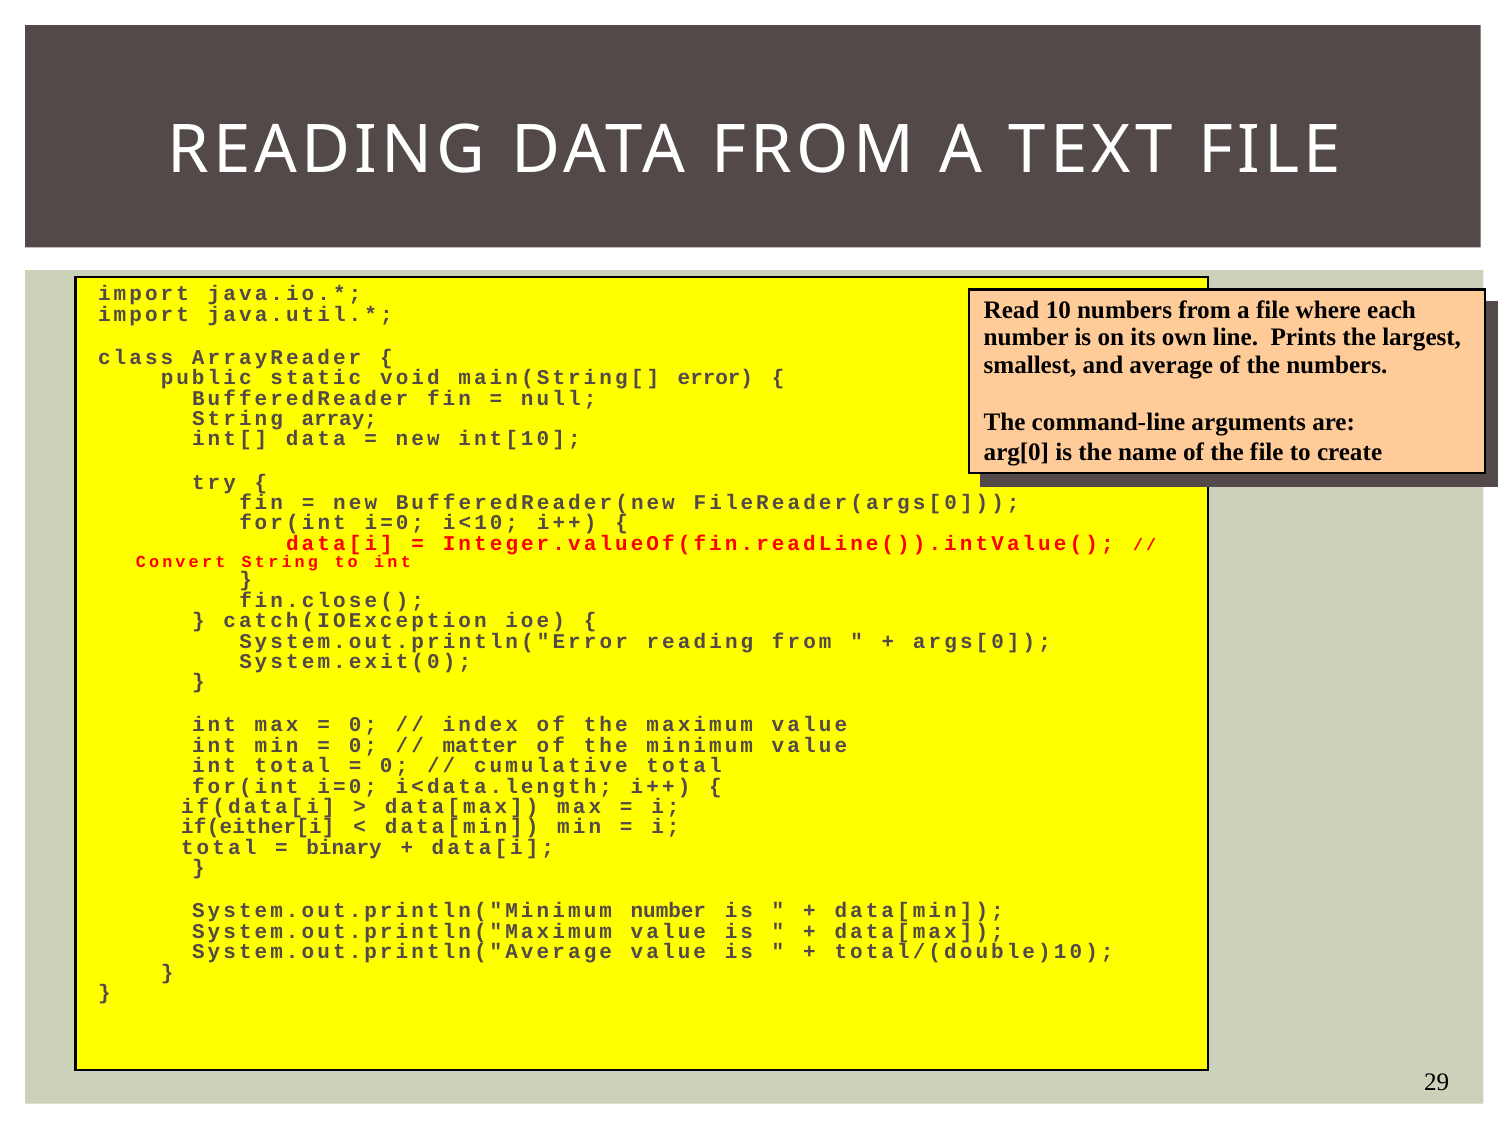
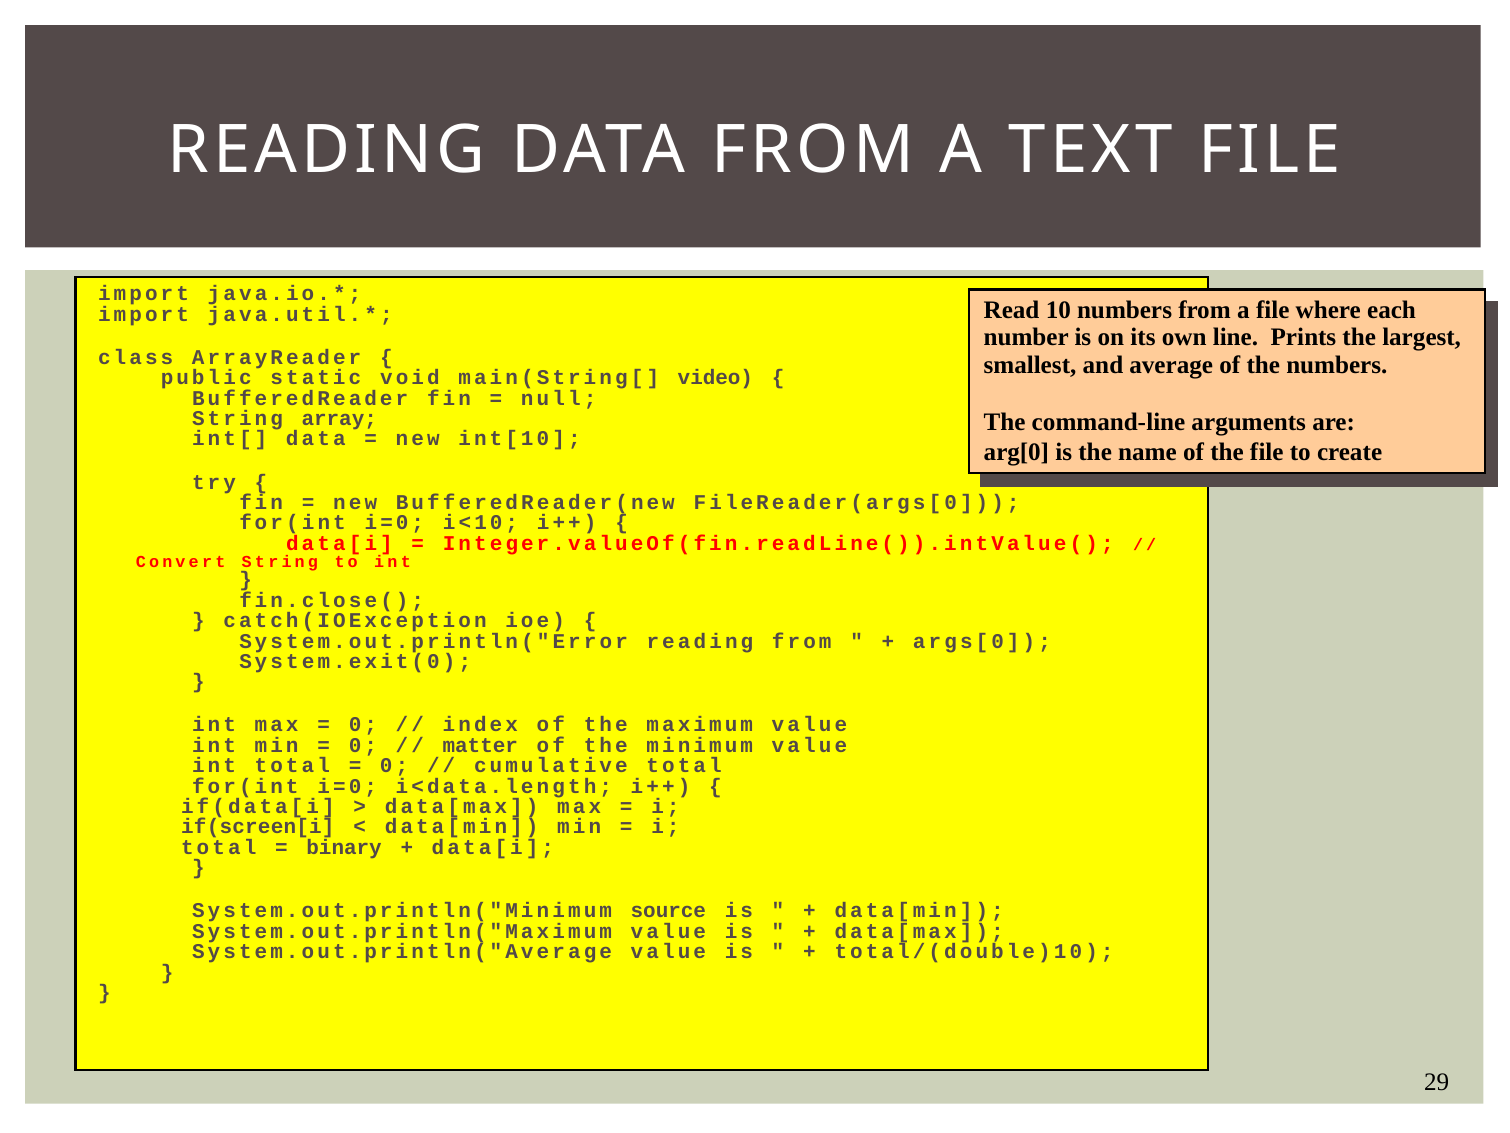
error: error -> video
if(either[i: if(either[i -> if(screen[i
System.out.println("Minimum number: number -> source
